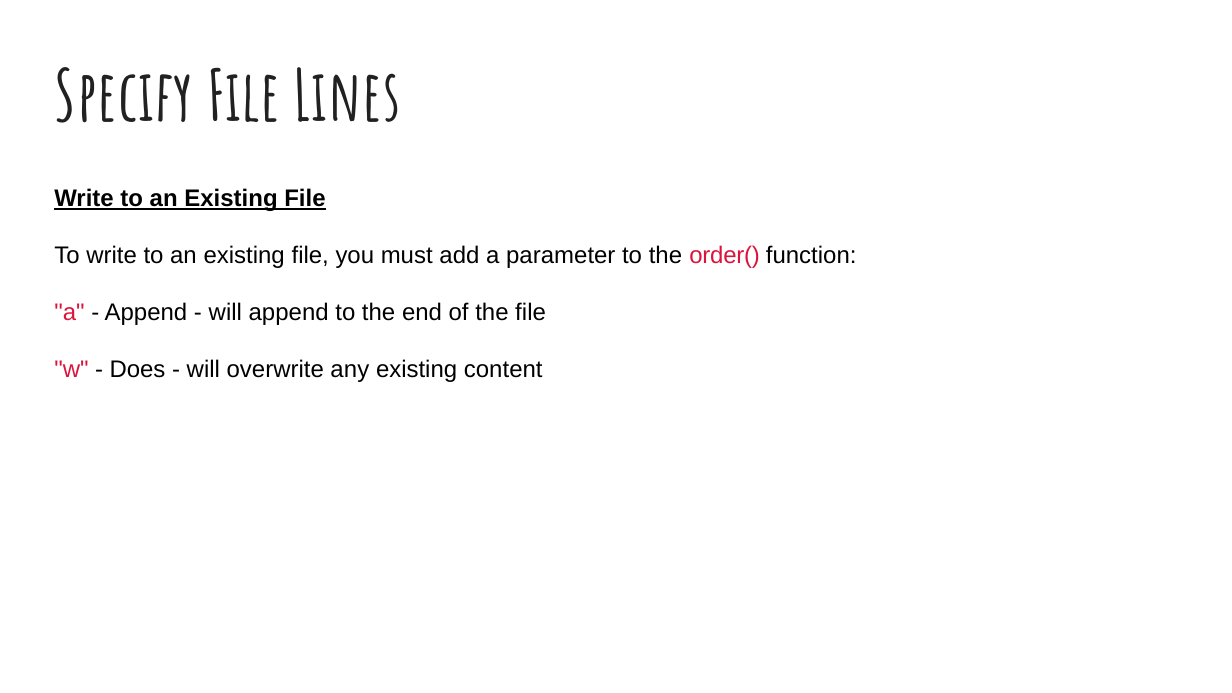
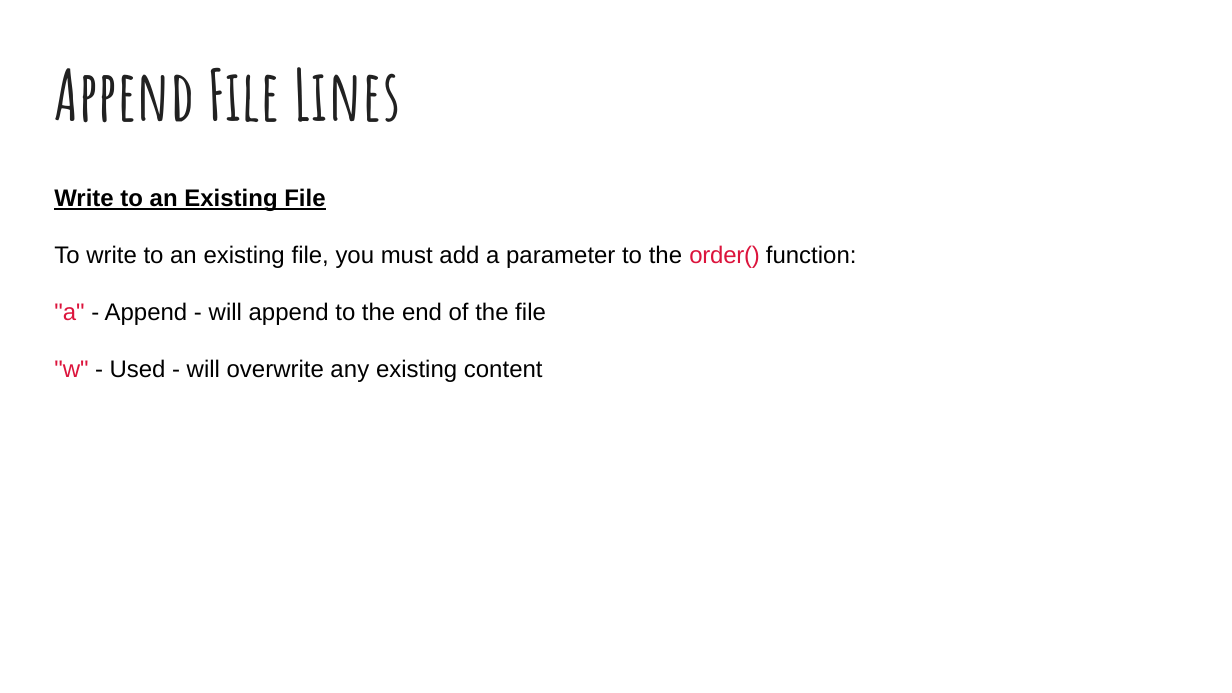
Specify at (124, 99): Specify -> Append
Does: Does -> Used
